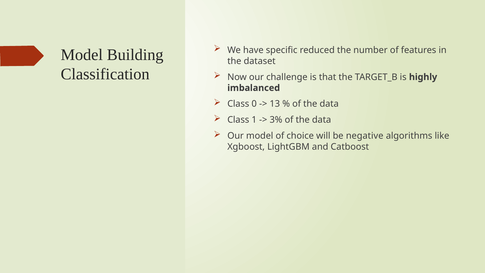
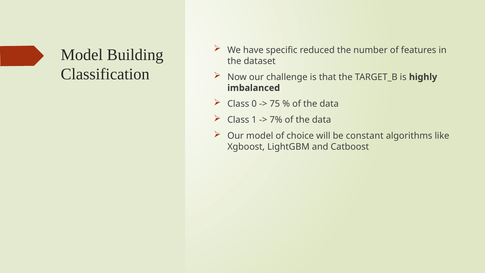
13: 13 -> 75
3%: 3% -> 7%
negative: negative -> constant
